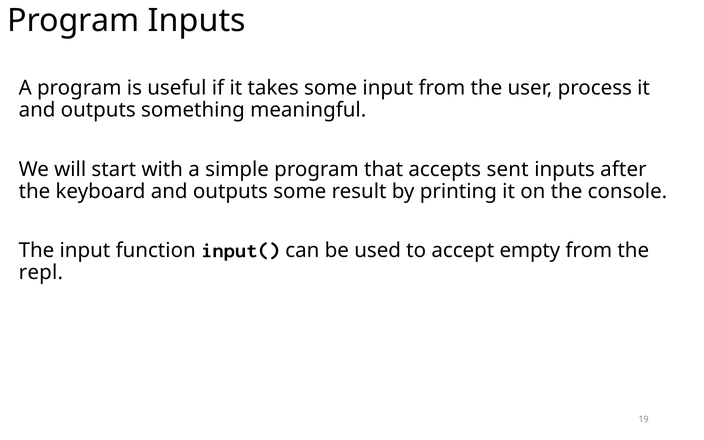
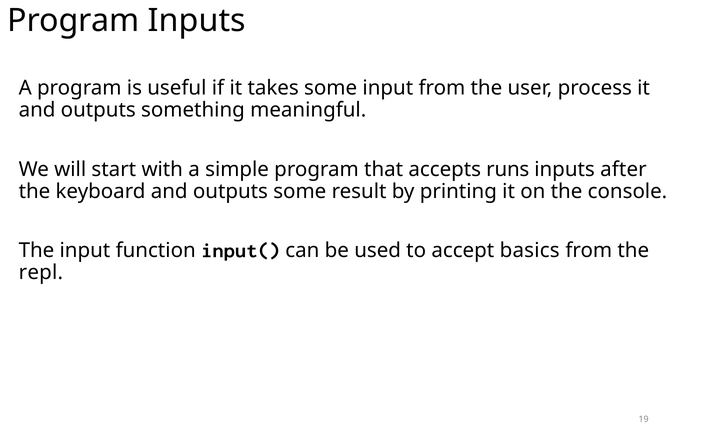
sent: sent -> runs
empty: empty -> basics
